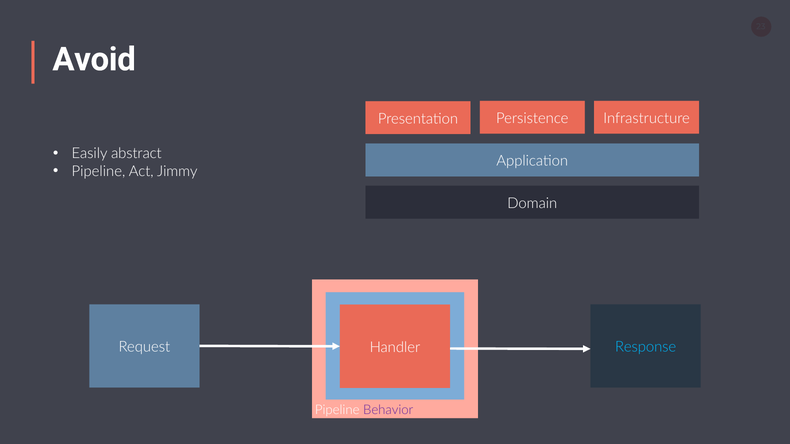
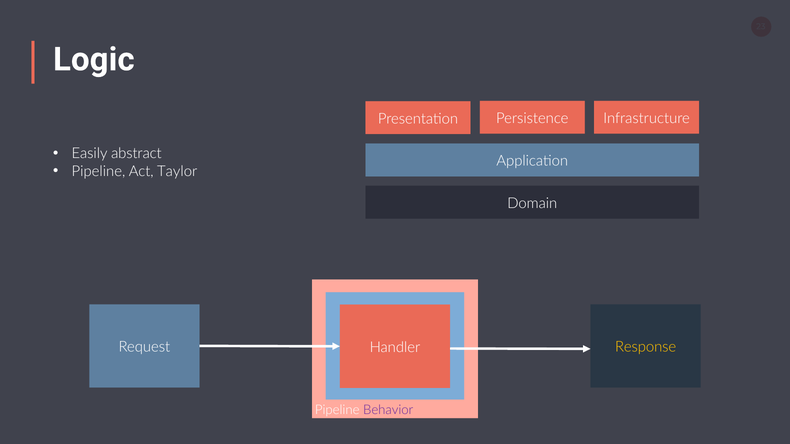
Avoid: Avoid -> Logic
Jimmy: Jimmy -> Taylor
Response colour: light blue -> yellow
